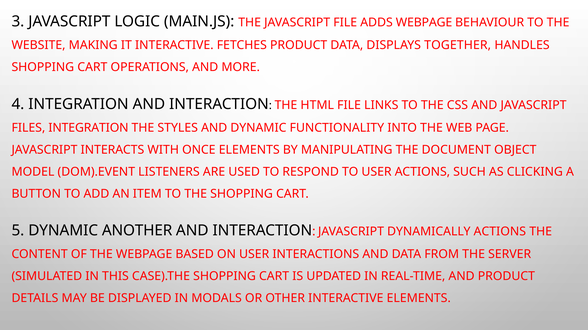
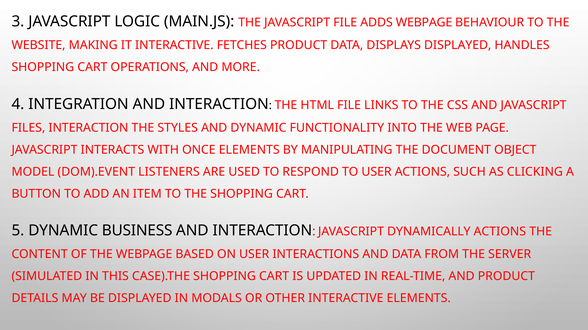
DISPLAYS TOGETHER: TOGETHER -> DISPLAYED
FILES INTEGRATION: INTEGRATION -> INTERACTION
ANOTHER: ANOTHER -> BUSINESS
